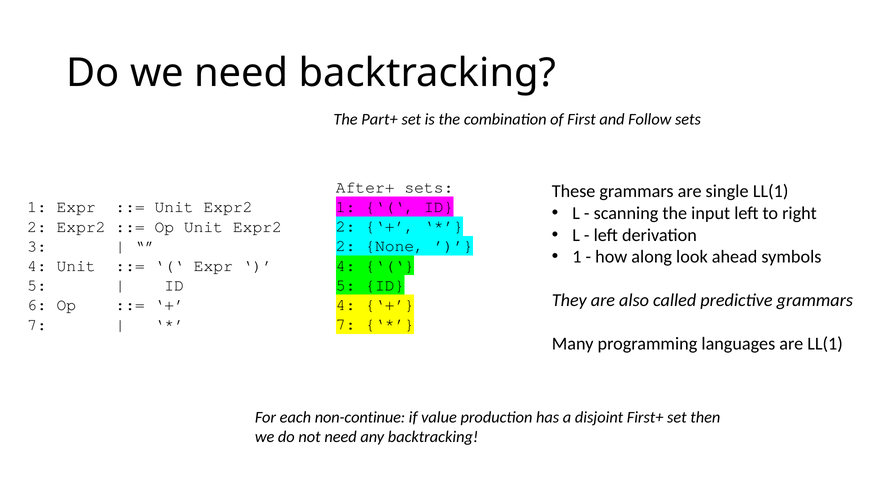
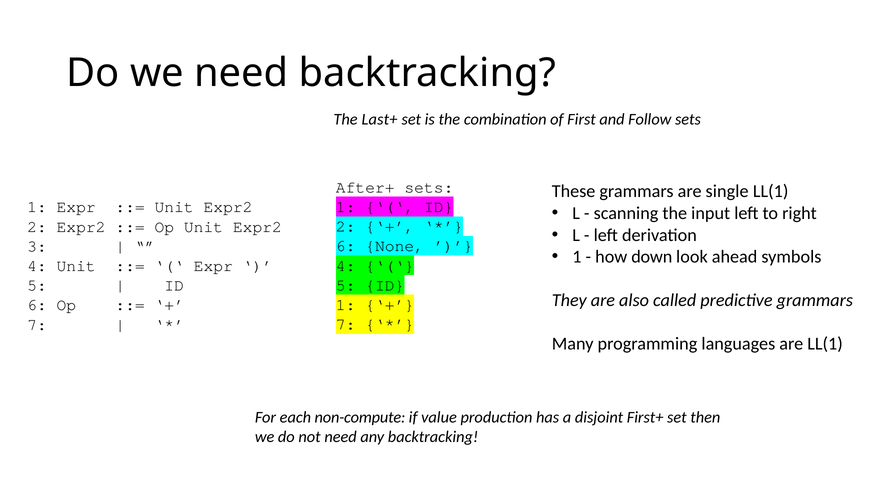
Part+: Part+ -> Last+
2 at (346, 246): 2 -> 6
along: along -> down
4 at (346, 305): 4 -> 1
non-continue: non-continue -> non-compute
